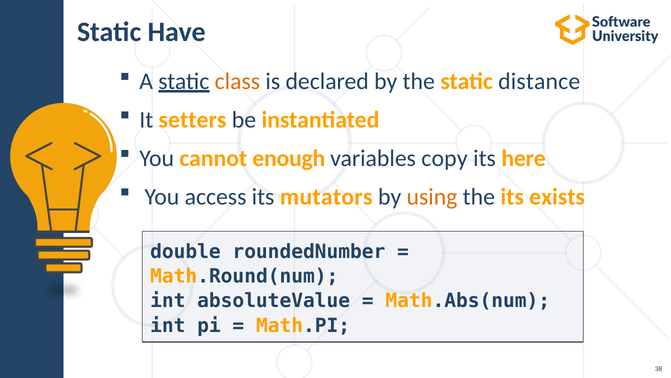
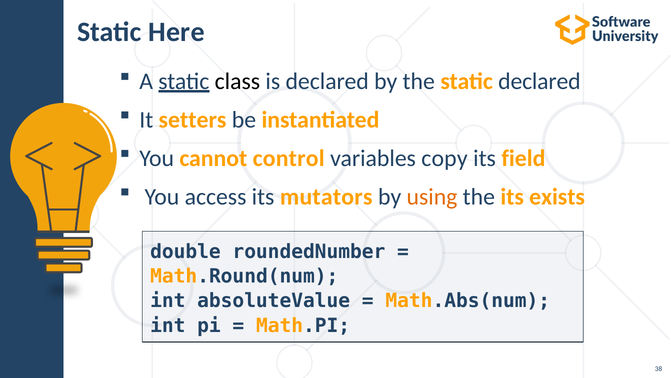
Have: Have -> Here
class colour: orange -> black
static distance: distance -> declared
enough: enough -> control
here: here -> field
